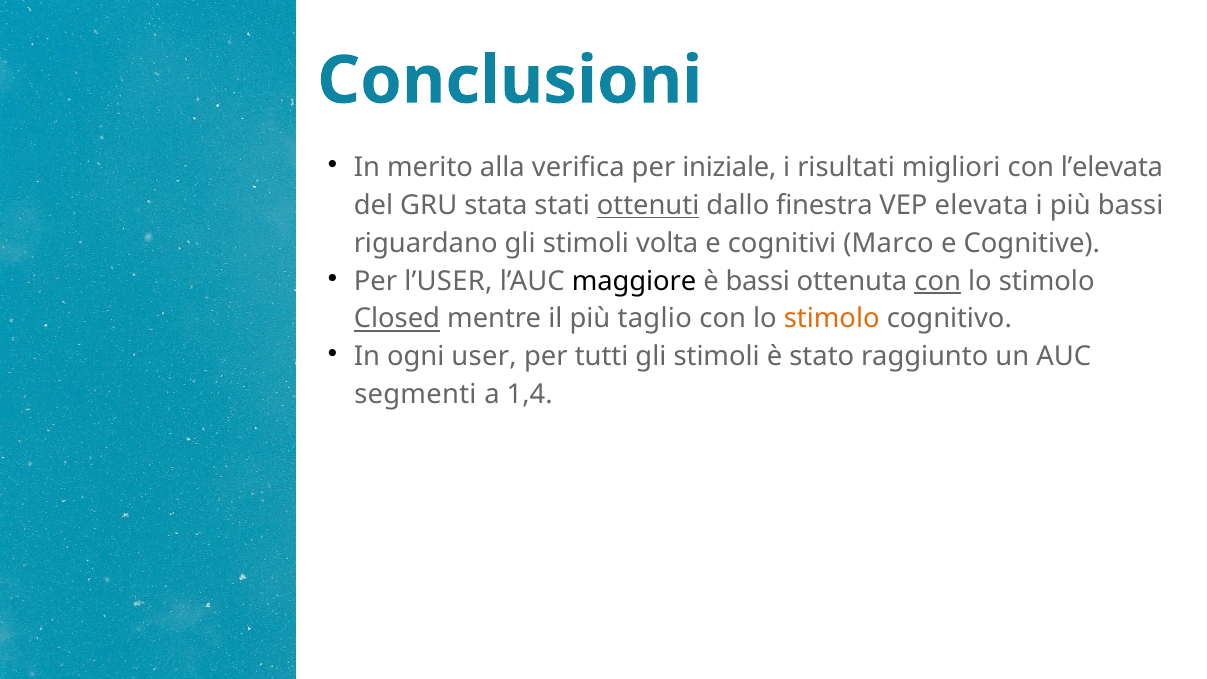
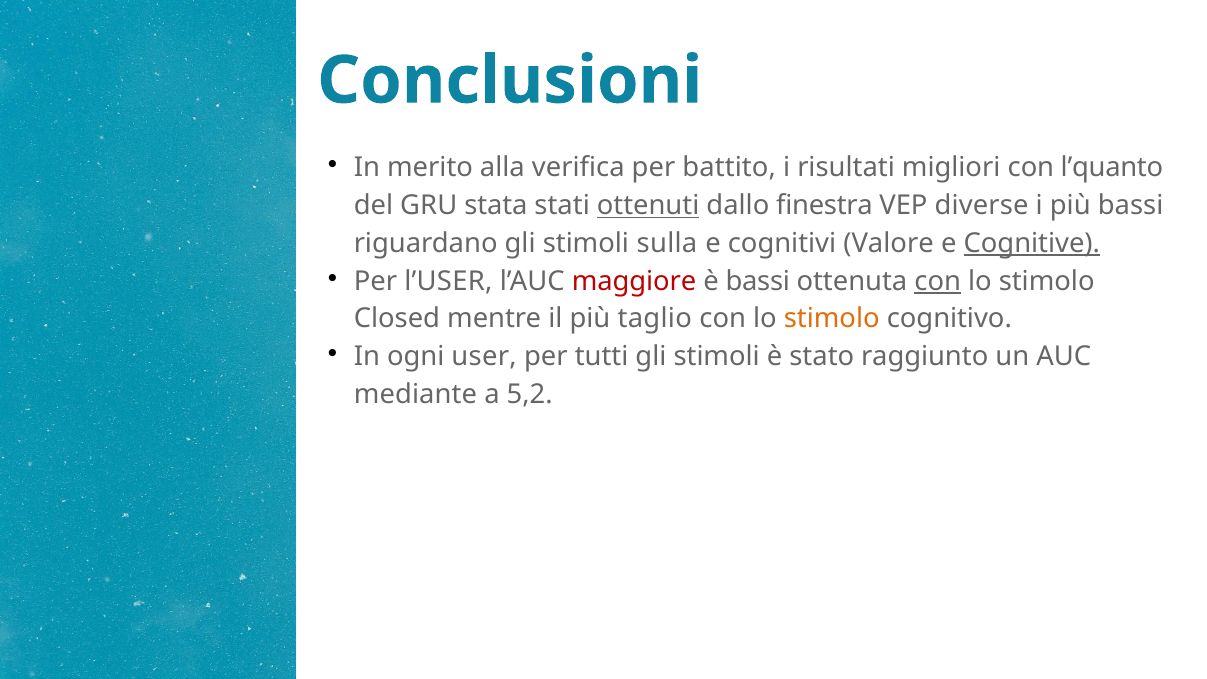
iniziale: iniziale -> battito
l’elevata: l’elevata -> l’quanto
elevata: elevata -> diverse
volta: volta -> sulla
Marco: Marco -> Valore
Cognitive underline: none -> present
maggiore colour: black -> red
Closed underline: present -> none
segmenti: segmenti -> mediante
1,4: 1,4 -> 5,2
